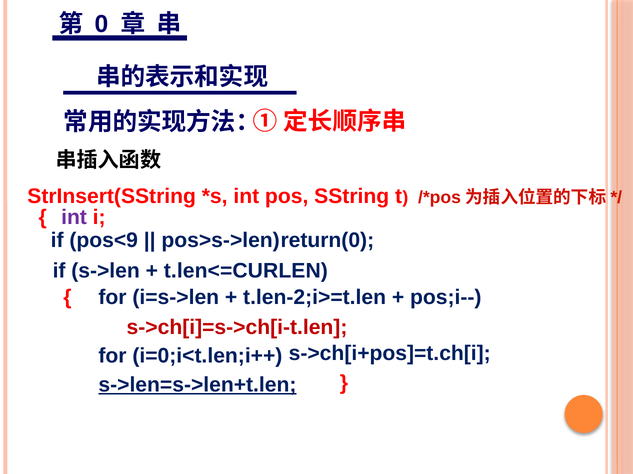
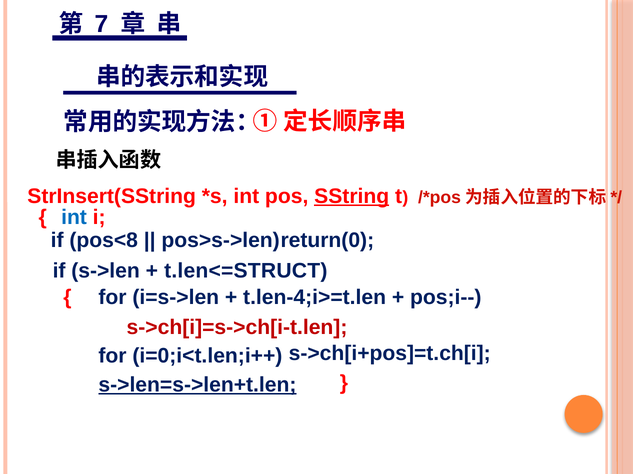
0: 0 -> 7
SString underline: none -> present
int at (74, 218) colour: purple -> blue
pos<9: pos<9 -> pos<8
t.len<=CURLEN: t.len<=CURLEN -> t.len<=STRUCT
t.len-2;i>=t.len: t.len-2;i>=t.len -> t.len-4;i>=t.len
